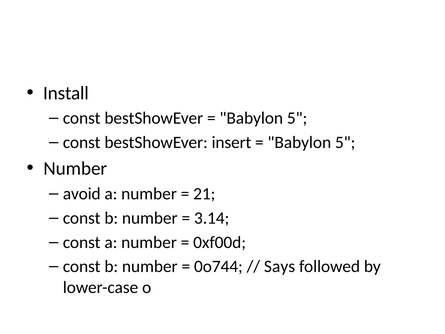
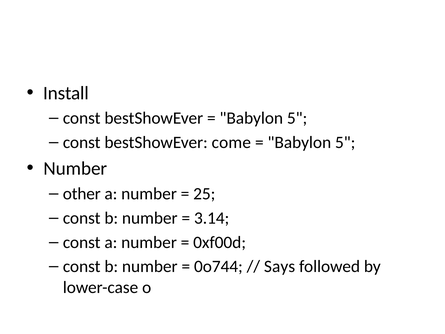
insert: insert -> come
avoid: avoid -> other
21: 21 -> 25
